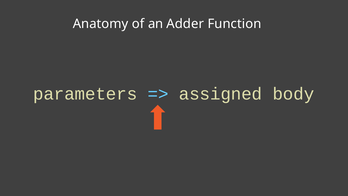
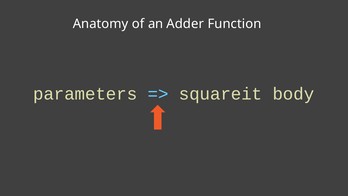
assigned: assigned -> squareit
